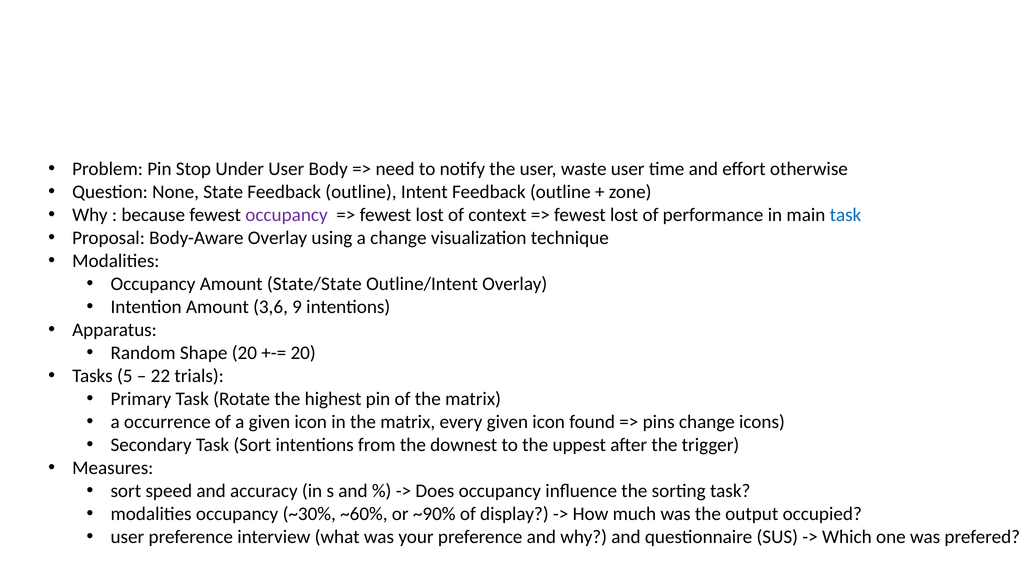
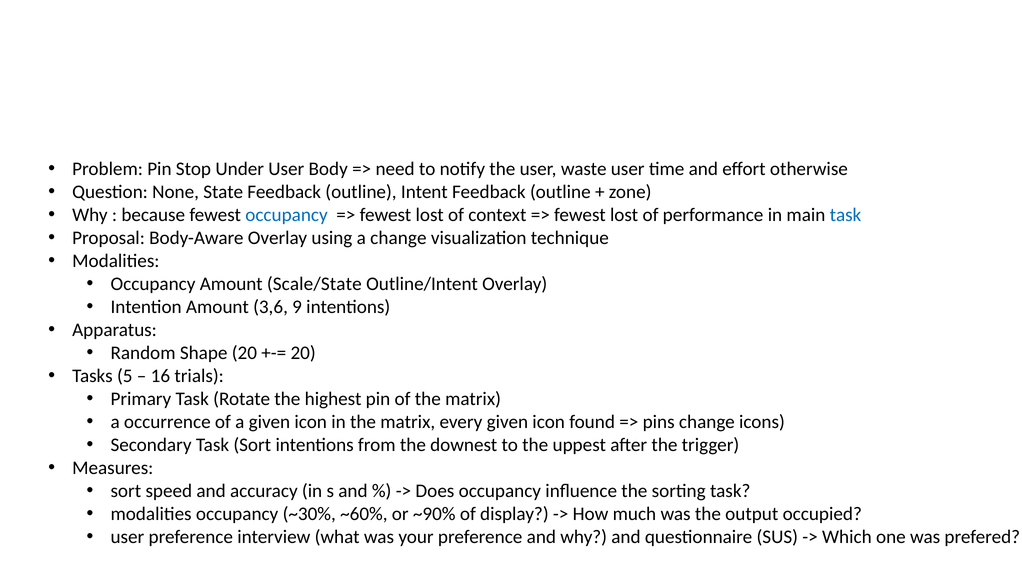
occupancy at (286, 215) colour: purple -> blue
State/State: State/State -> Scale/State
22: 22 -> 16
